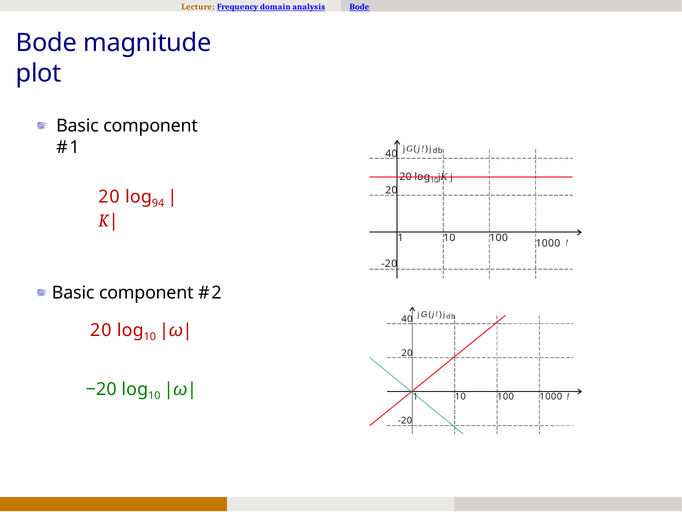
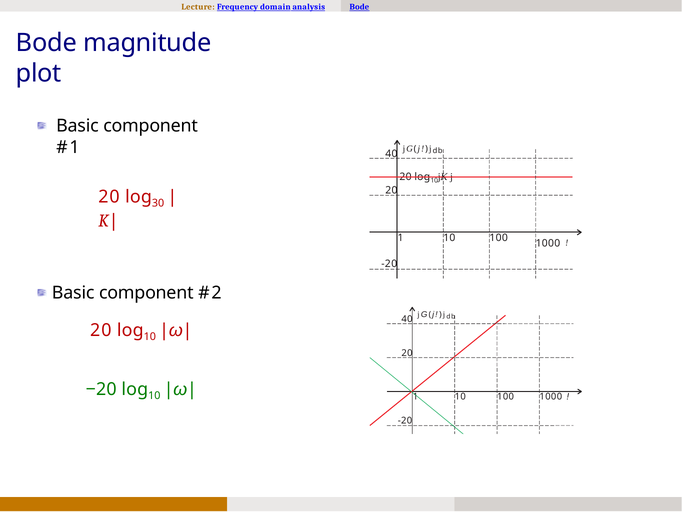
94: 94 -> 30
